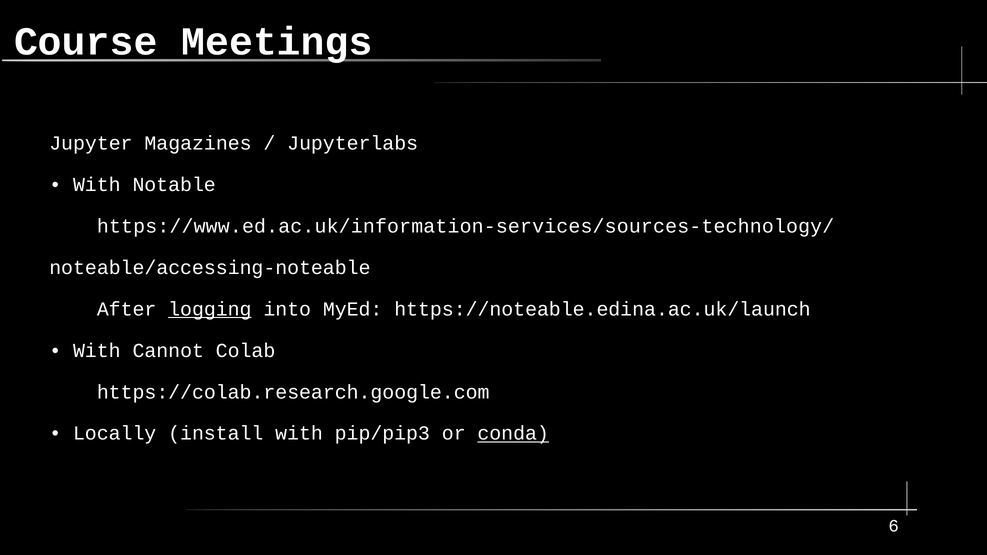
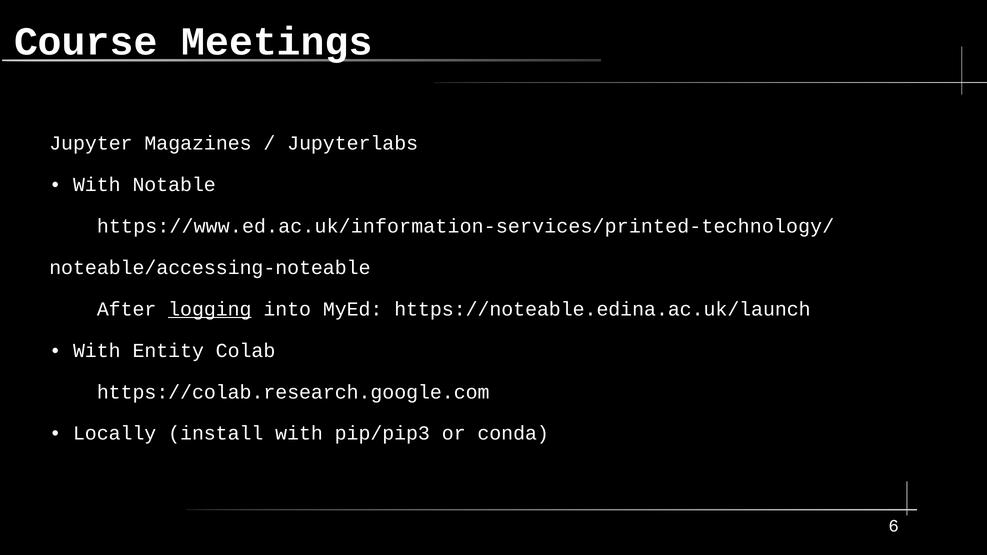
https://www.ed.ac.uk/information-services/sources-technology/: https://www.ed.ac.uk/information-services/sources-technology/ -> https://www.ed.ac.uk/information-services/printed-technology/
Cannot: Cannot -> Entity
conda underline: present -> none
